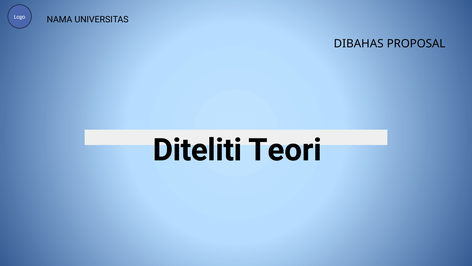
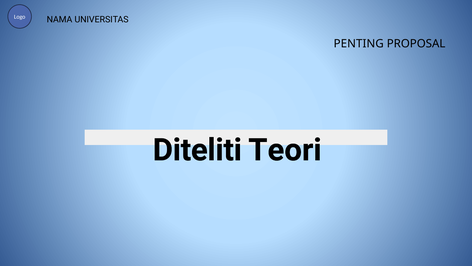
DIBAHAS: DIBAHAS -> PENTING
